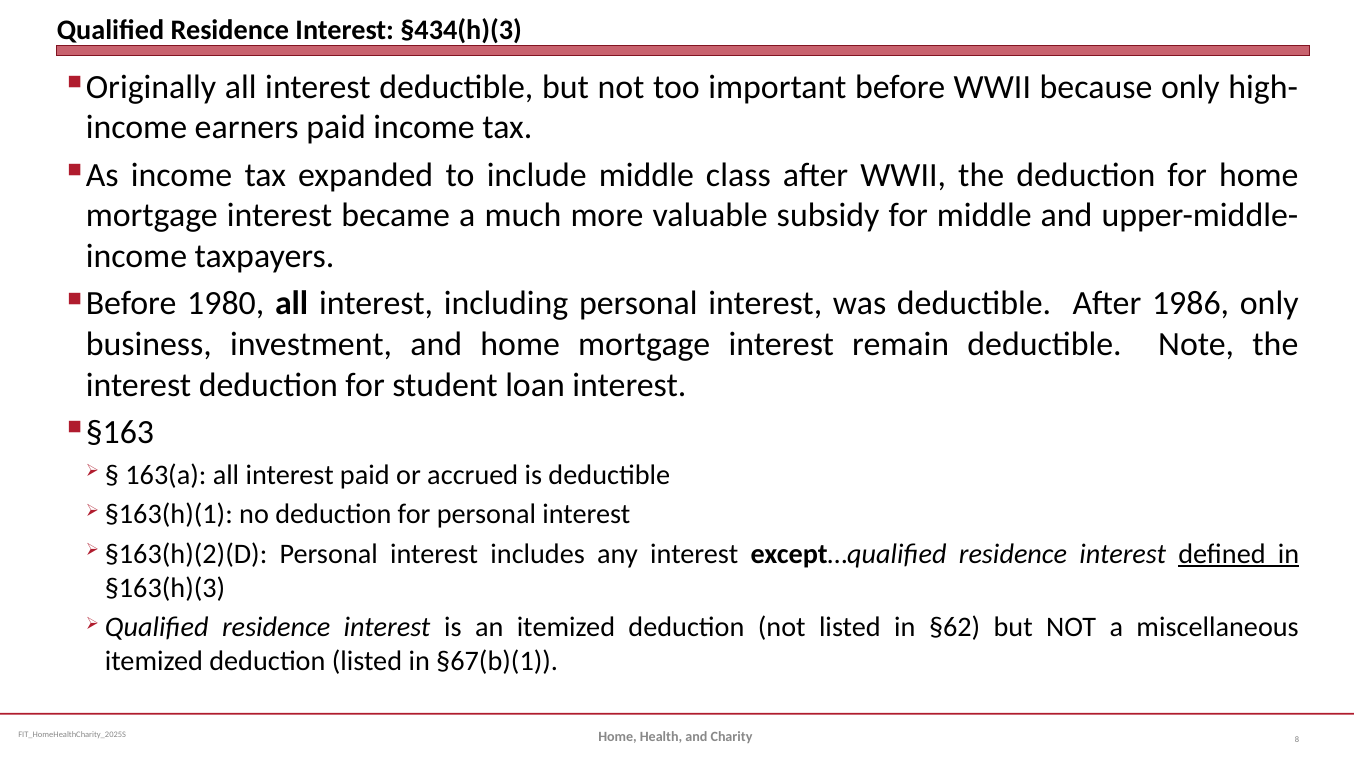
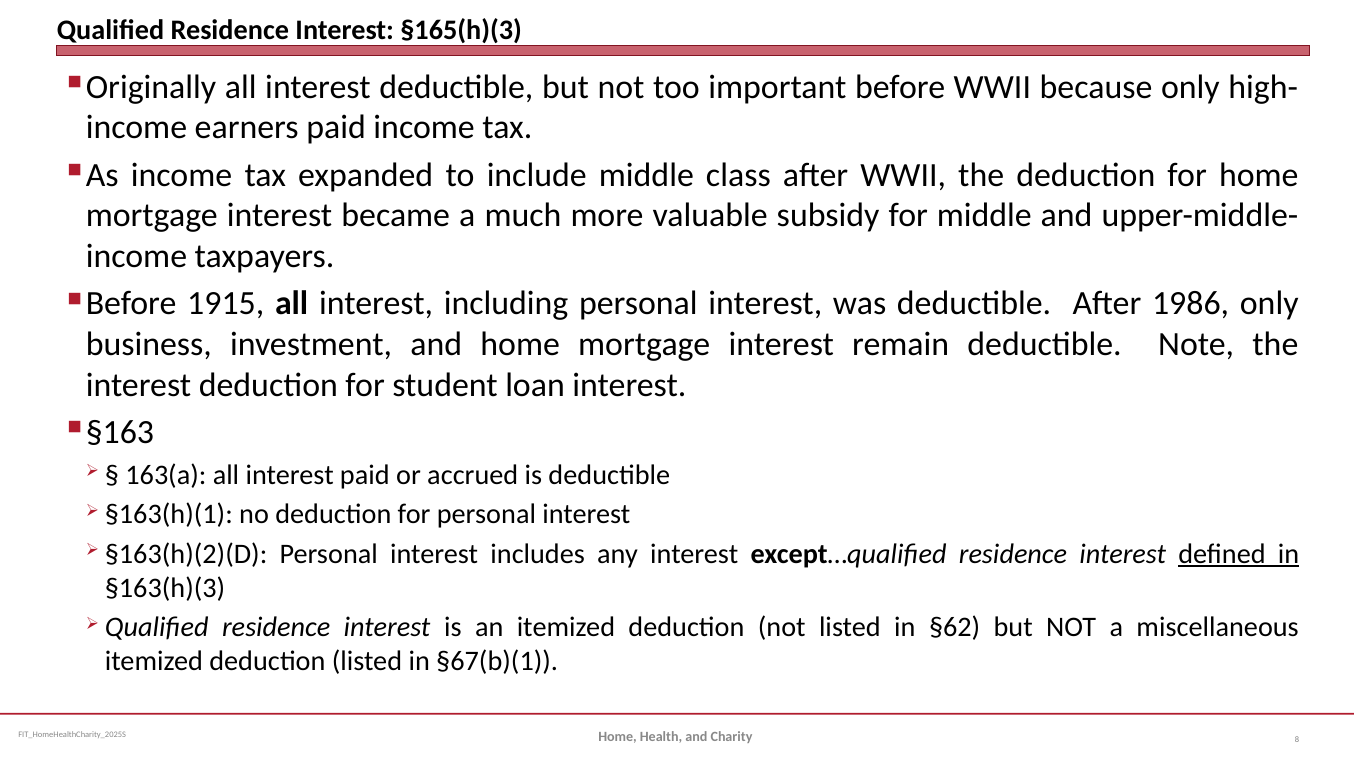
§434(h)(3: §434(h)(3 -> §165(h)(3
1980: 1980 -> 1915
